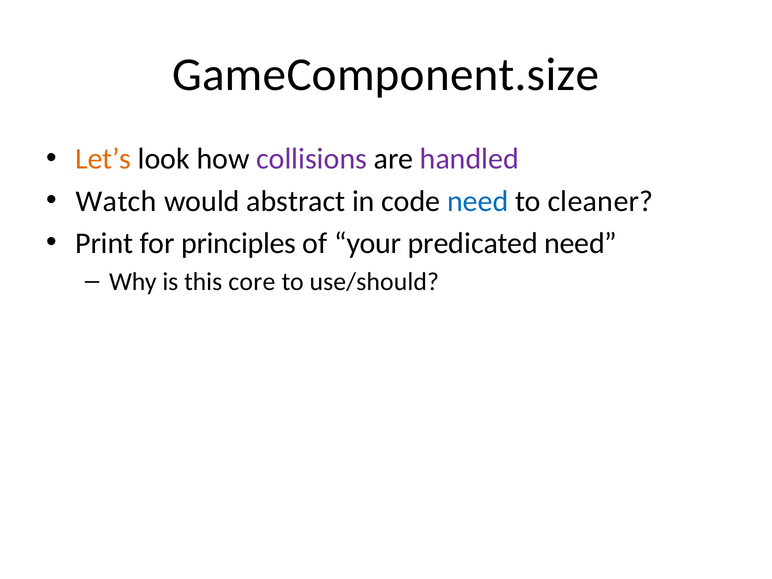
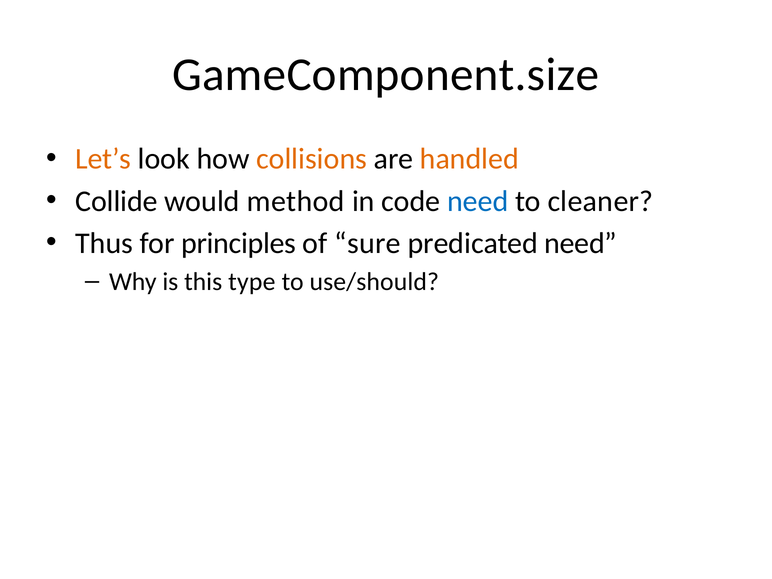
collisions colour: purple -> orange
handled colour: purple -> orange
Watch: Watch -> Collide
abstract: abstract -> method
Print: Print -> Thus
your: your -> sure
core: core -> type
